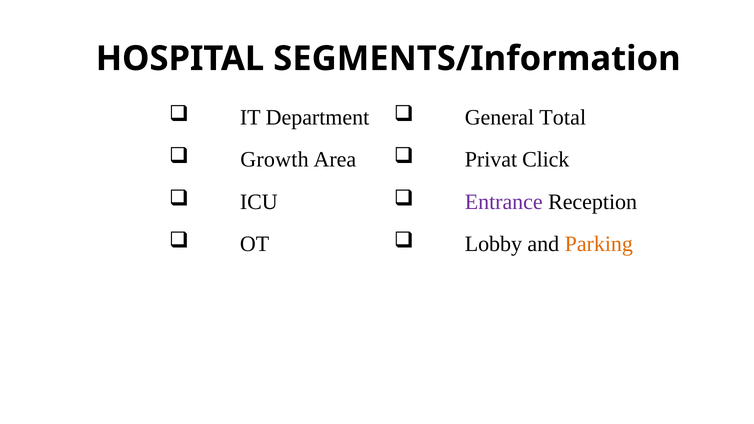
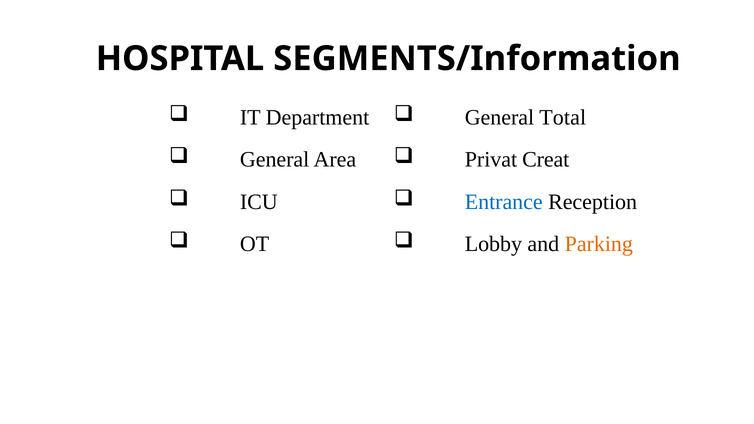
Growth at (274, 160): Growth -> General
Click: Click -> Creat
Entrance colour: purple -> blue
